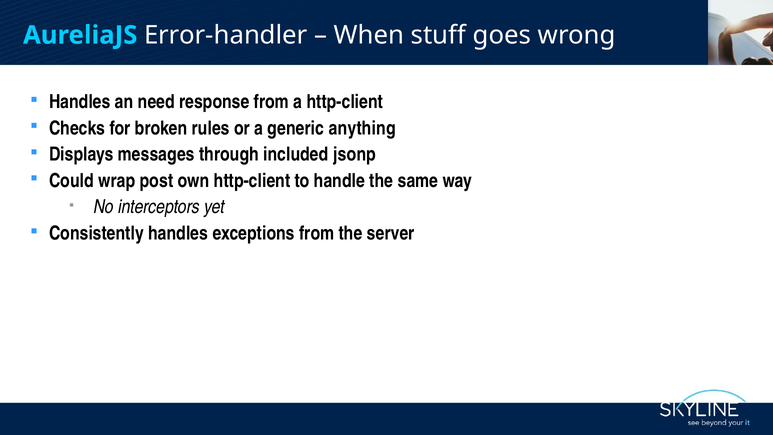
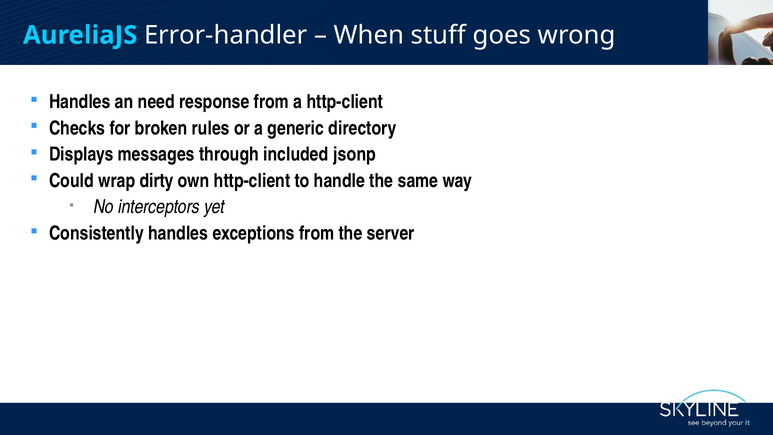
anything: anything -> directory
post: post -> dirty
